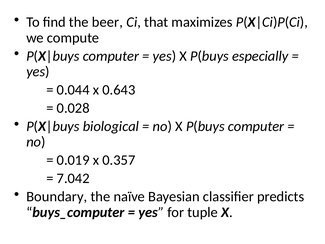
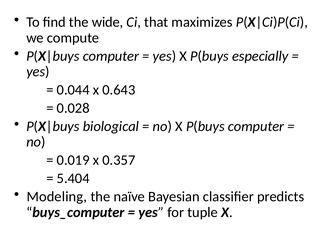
beer: beer -> wide
7.042: 7.042 -> 5.404
Boundary: Boundary -> Modeling
